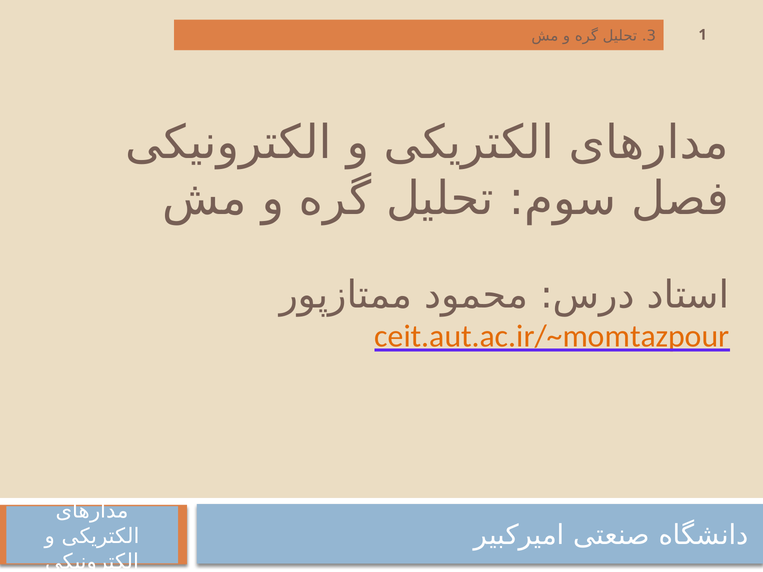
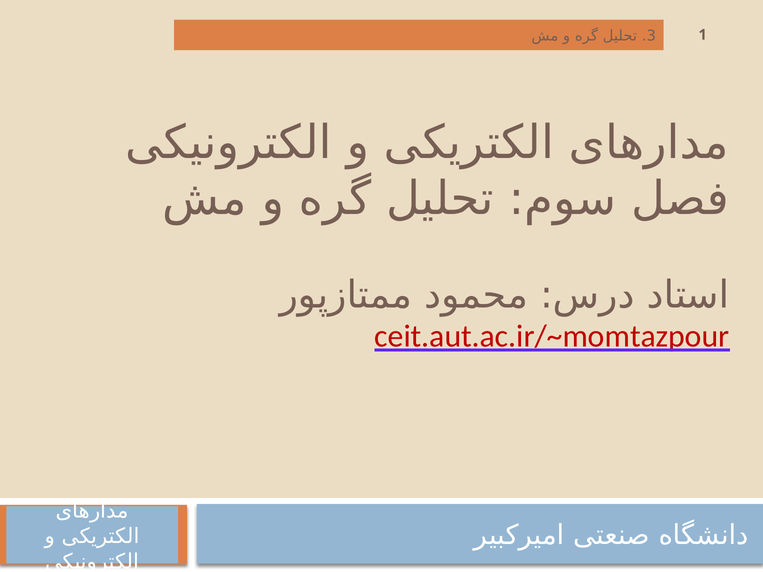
ceit.aut.ac.ir/~momtazpour colour: orange -> red
